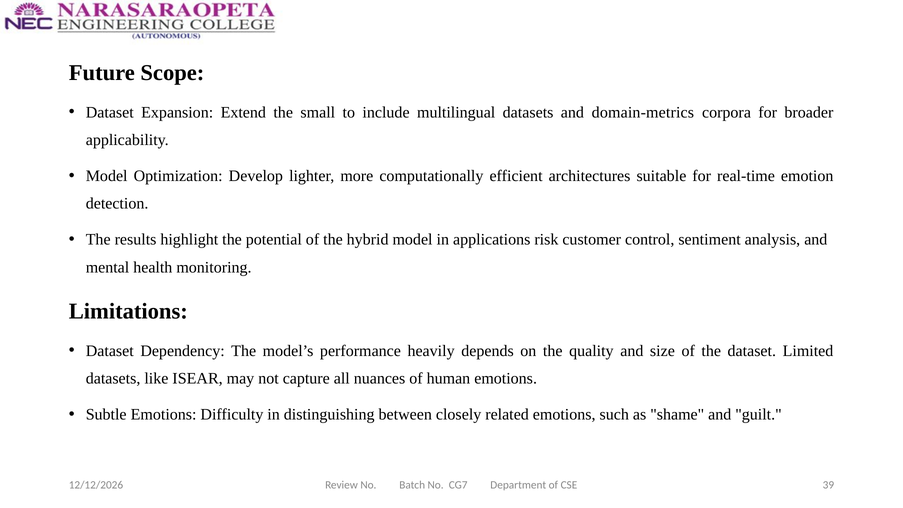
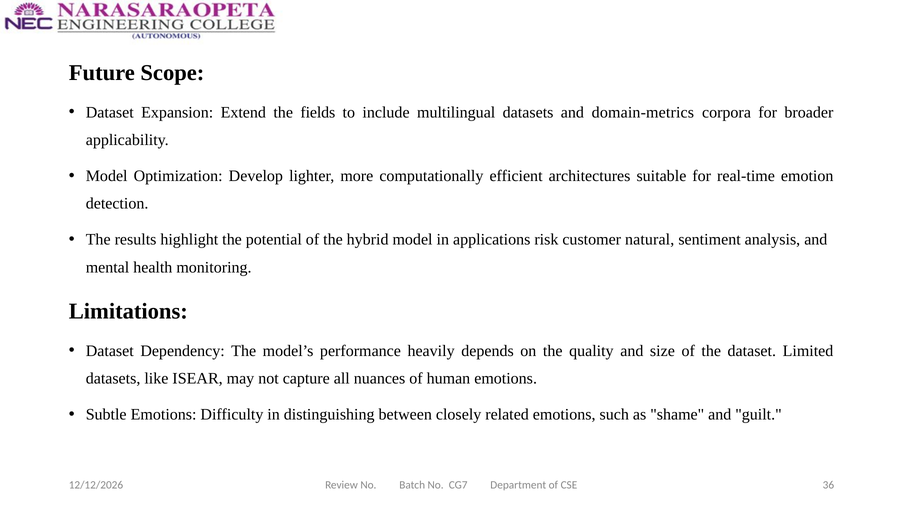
small: small -> fields
control: control -> natural
39: 39 -> 36
